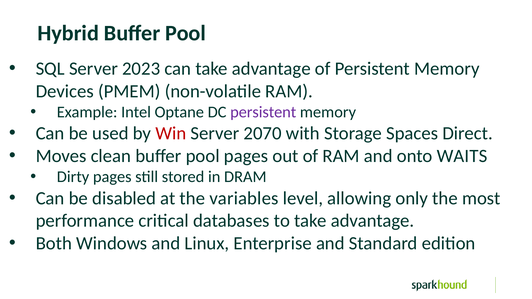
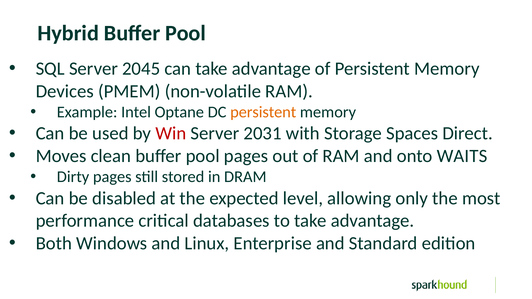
2023: 2023 -> 2045
persistent at (263, 112) colour: purple -> orange
2070: 2070 -> 2031
variables: variables -> expected
